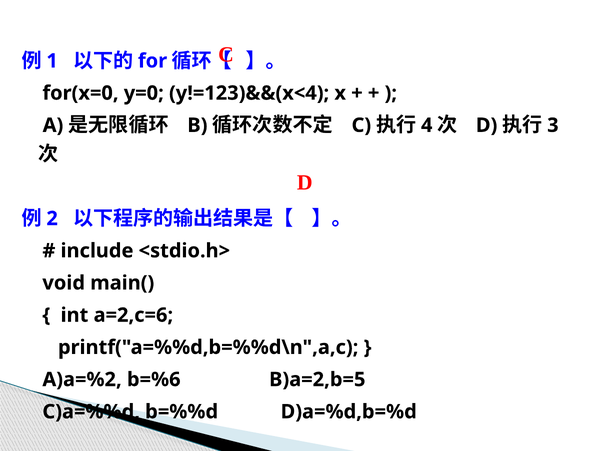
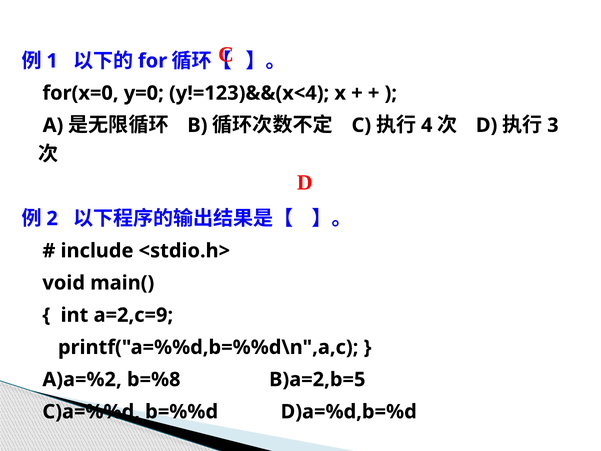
a=2,c=6: a=2,c=6 -> a=2,c=9
b=%6: b=%6 -> b=%8
